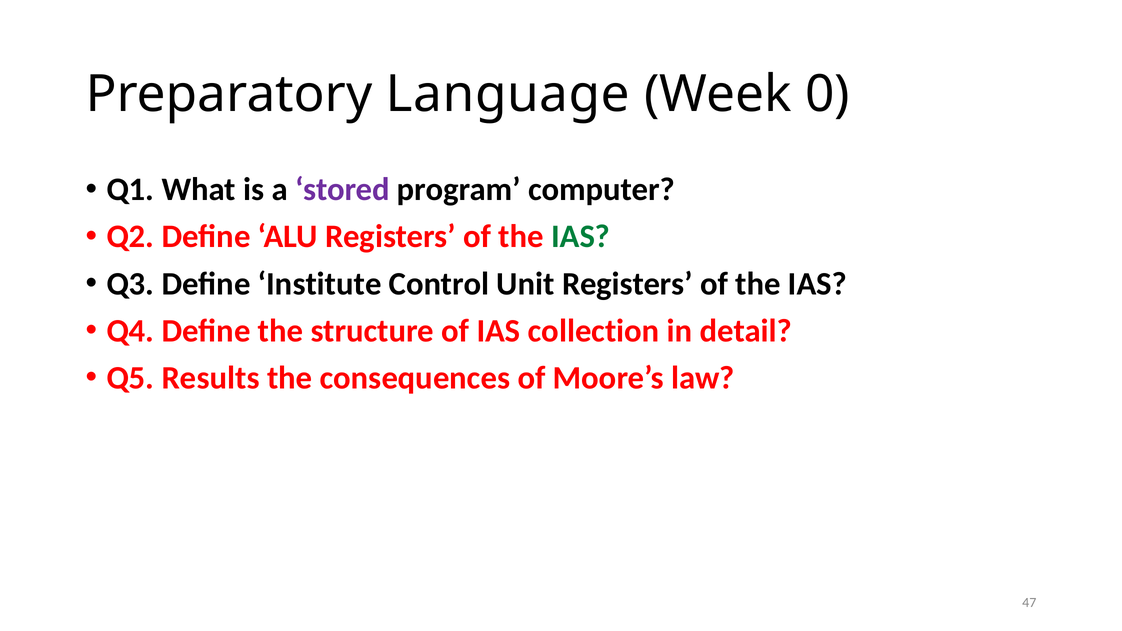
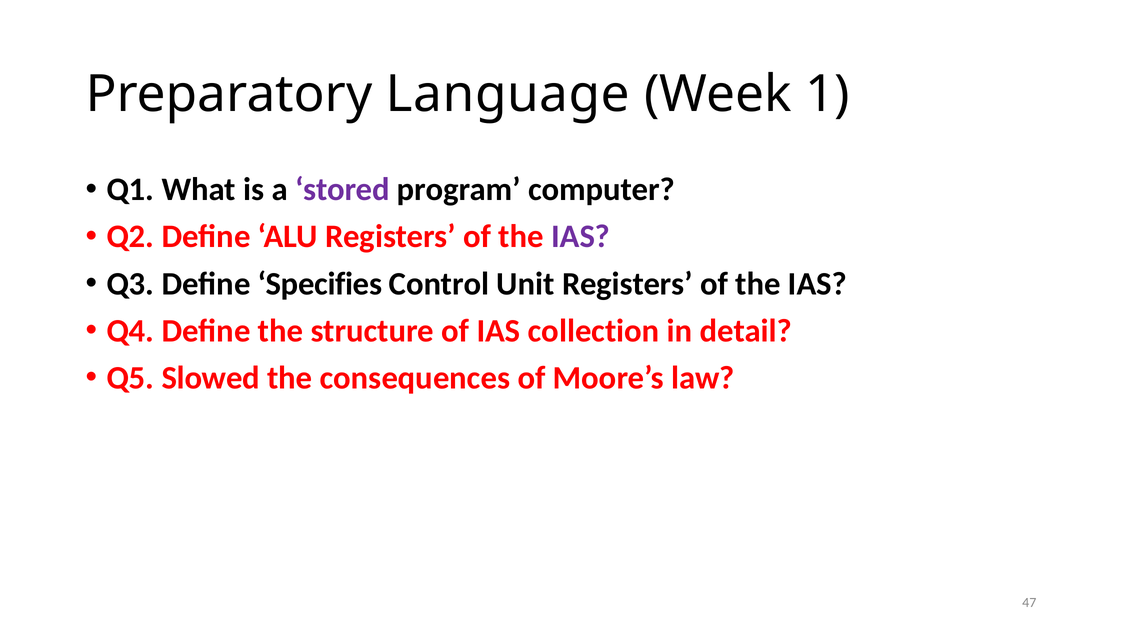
0: 0 -> 1
IAS at (581, 237) colour: green -> purple
Institute: Institute -> Specifies
Results: Results -> Slowed
